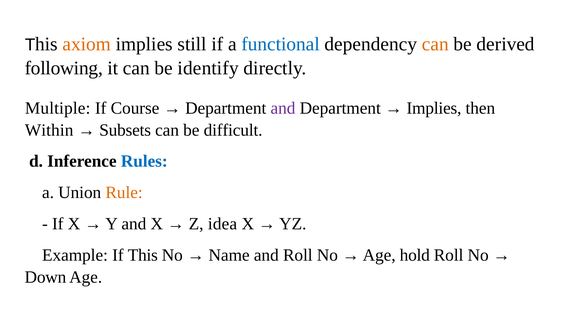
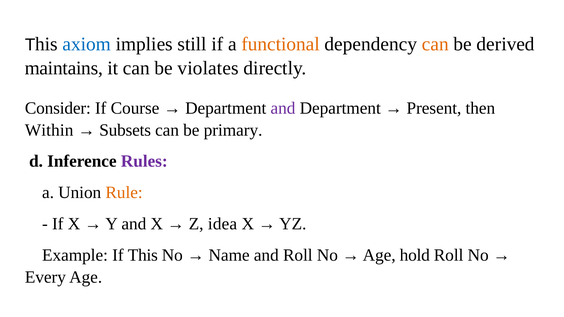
axiom colour: orange -> blue
functional colour: blue -> orange
following: following -> maintains
identify: identify -> violates
Multiple: Multiple -> Consider
Implies at (434, 108): Implies -> Present
difficult: difficult -> primary
Rules colour: blue -> purple
Down: Down -> Every
